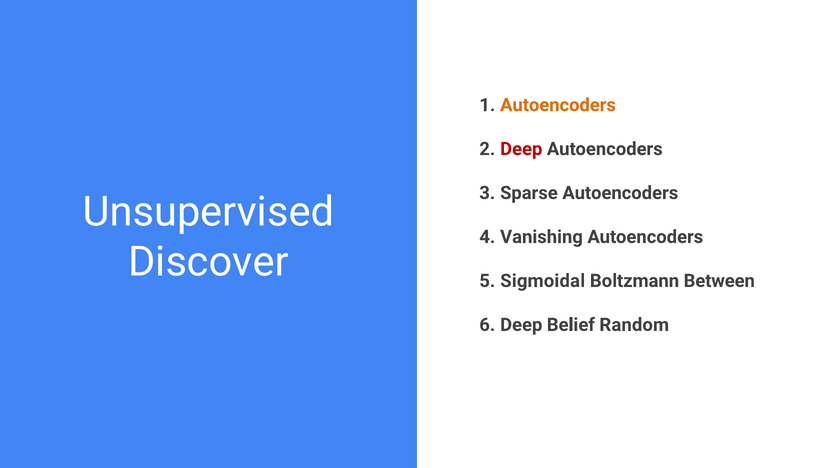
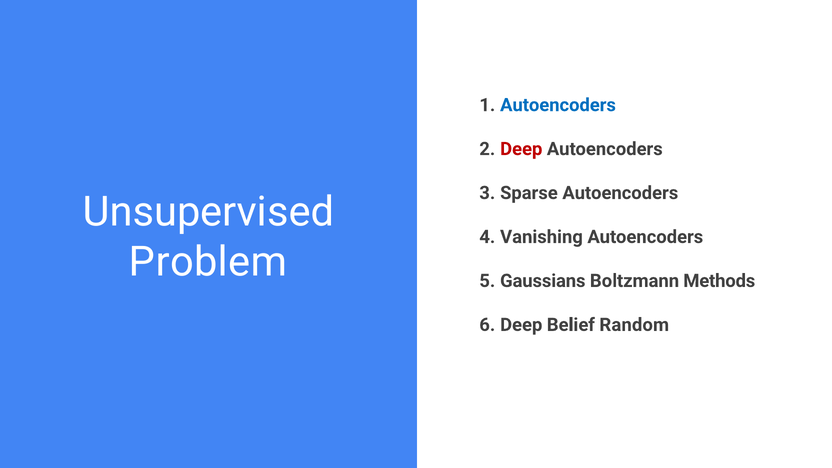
Autoencoders at (558, 105) colour: orange -> blue
Discover: Discover -> Problem
Sigmoidal: Sigmoidal -> Gaussians
Between: Between -> Methods
